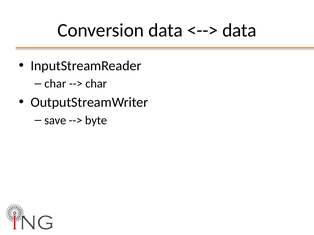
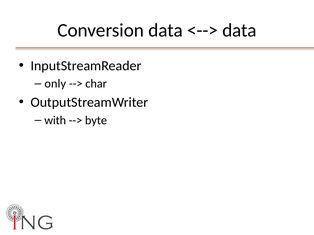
char at (55, 84): char -> only
save: save -> with
